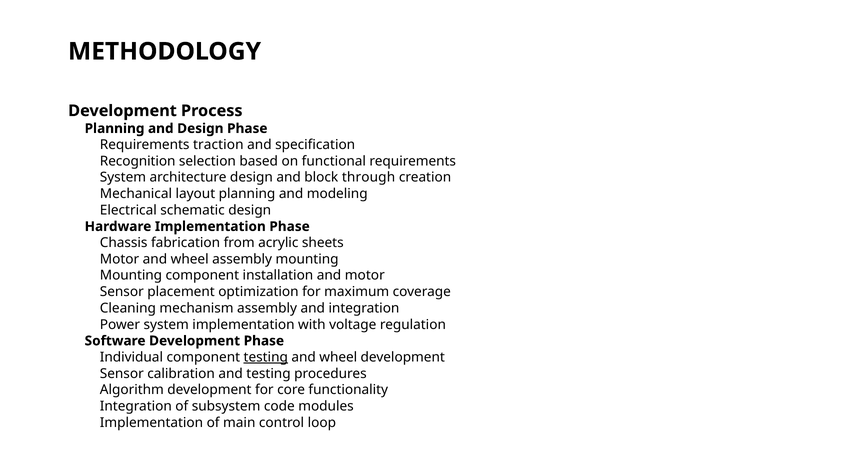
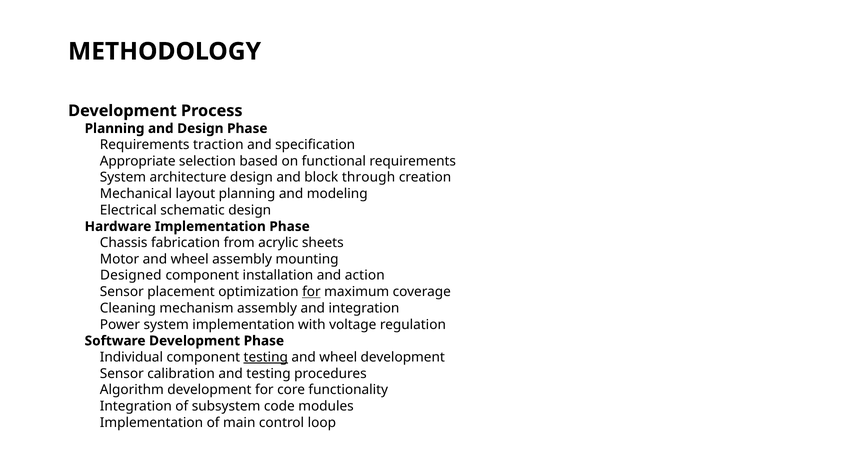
Recognition: Recognition -> Appropriate
Mounting at (131, 276): Mounting -> Designed
and motor: motor -> action
for at (311, 292) underline: none -> present
